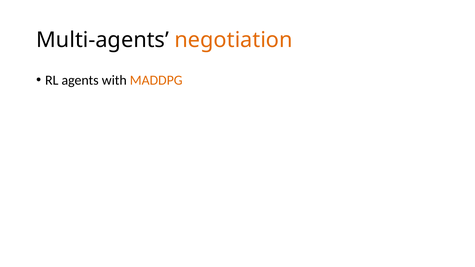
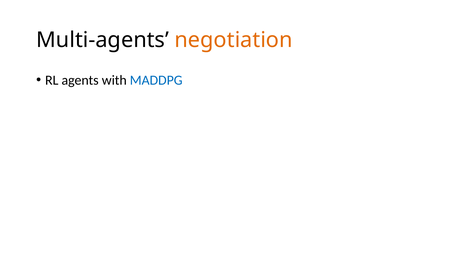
MADDPG colour: orange -> blue
